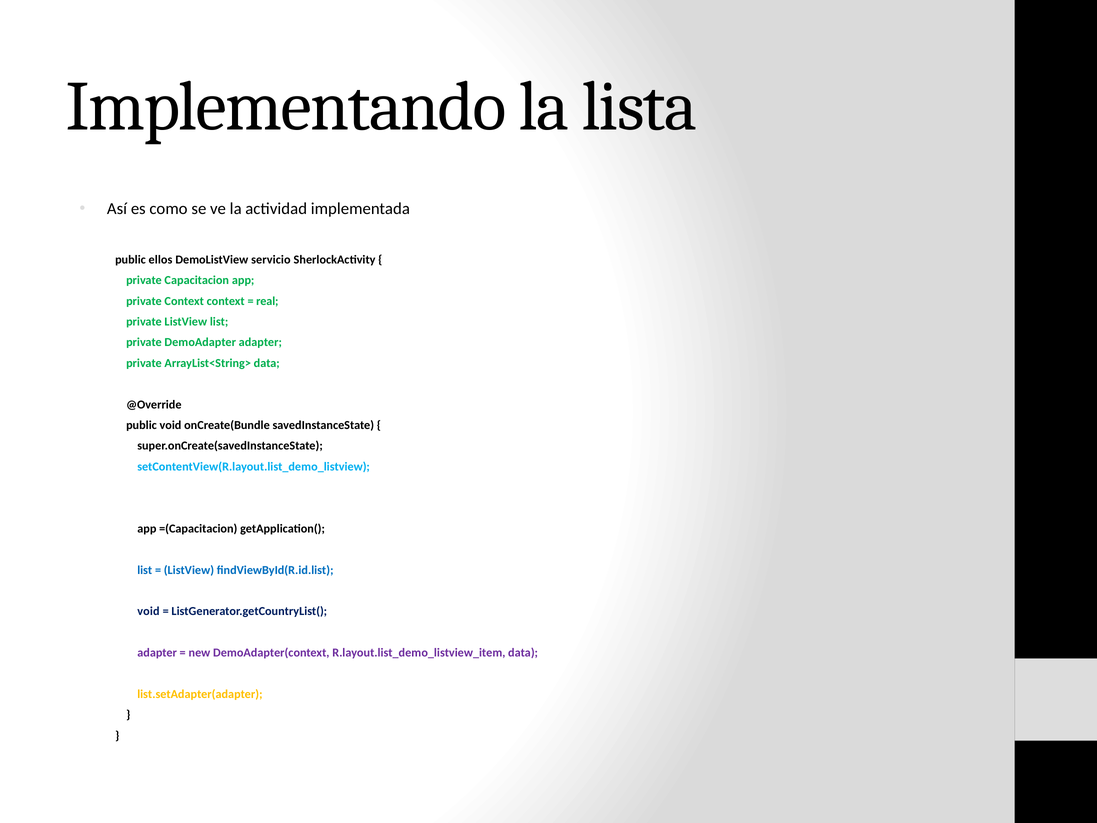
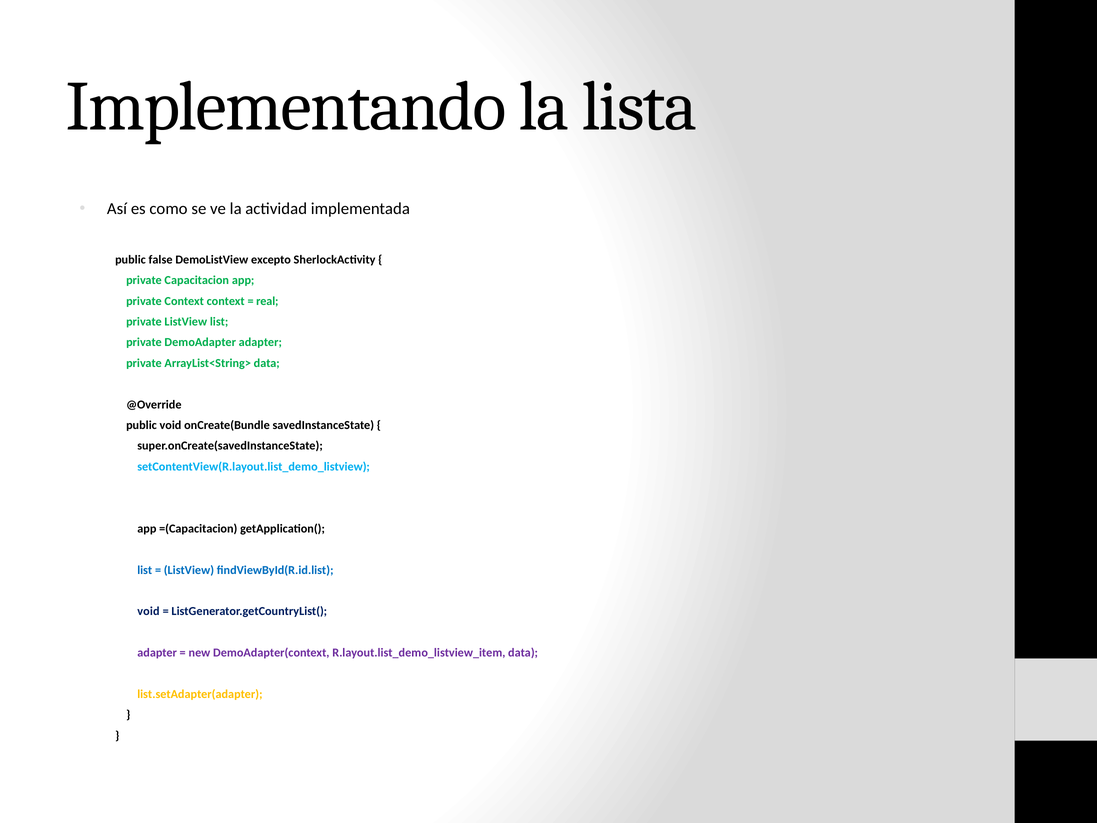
ellos: ellos -> false
servicio: servicio -> excepto
